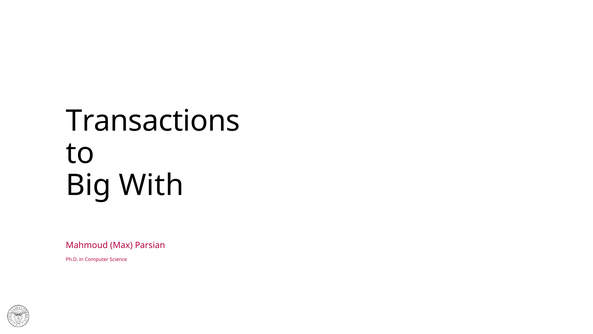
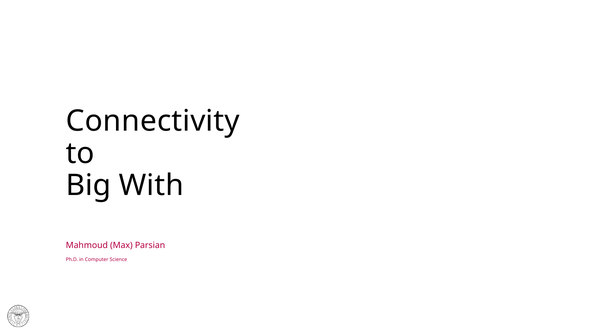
Transactions: Transactions -> Connectivity
